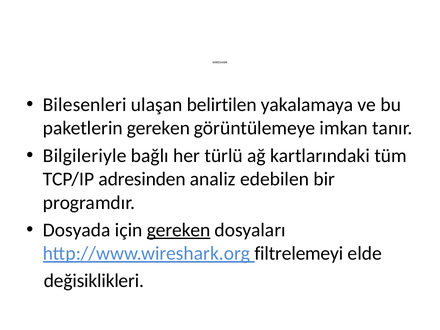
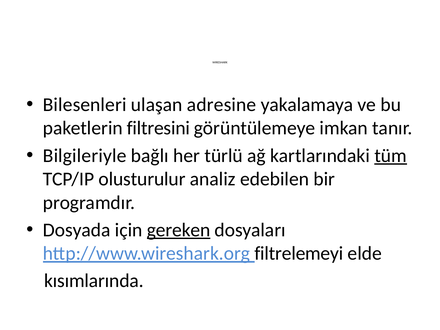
belirtilen: belirtilen -> adresine
paketlerin gereken: gereken -> filtresini
tüm underline: none -> present
adresinden: adresinden -> olusturulur
değisiklikleri: değisiklikleri -> kısımlarında
